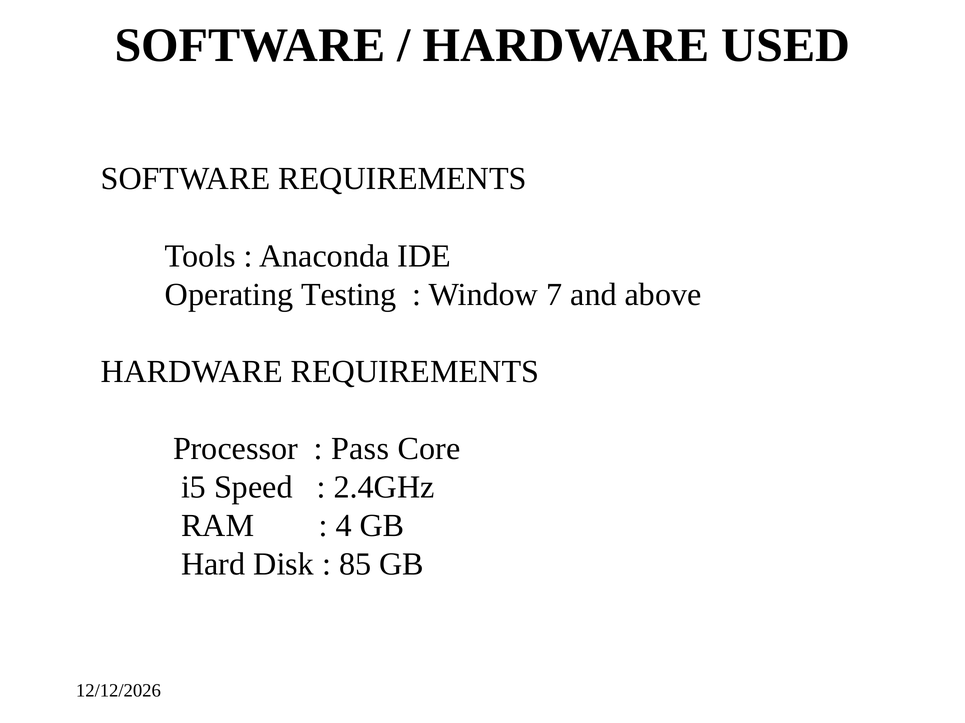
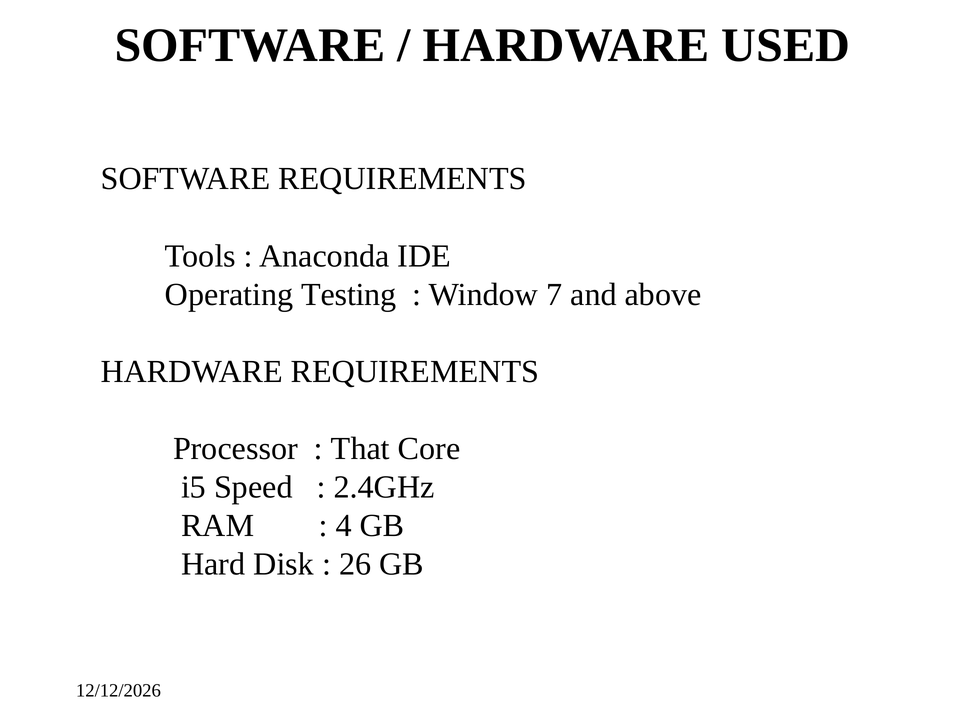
Pass: Pass -> That
85: 85 -> 26
